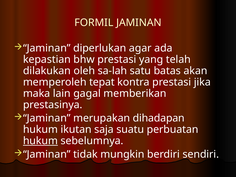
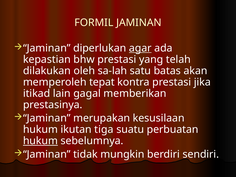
agar underline: none -> present
maka: maka -> itikad
dihadapan: dihadapan -> kesusilaan
saja: saja -> tiga
